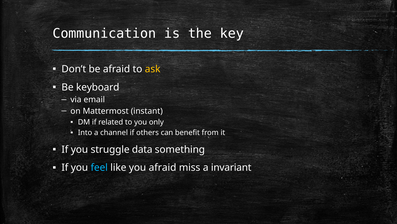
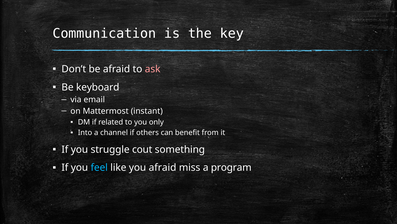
ask colour: yellow -> pink
data: data -> cout
invariant: invariant -> program
